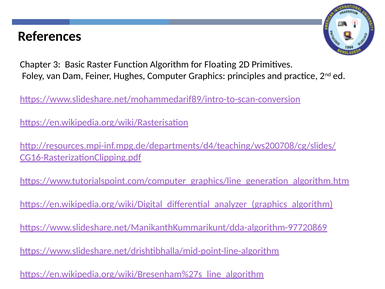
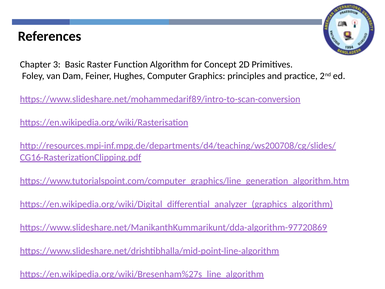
Floating: Floating -> Concept
